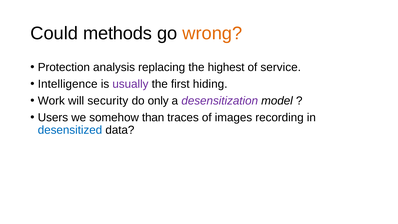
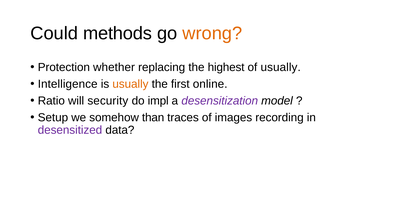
analysis: analysis -> whether
of service: service -> usually
usually at (130, 84) colour: purple -> orange
hiding: hiding -> online
Work: Work -> Ratio
only: only -> impl
Users: Users -> Setup
desensitized colour: blue -> purple
